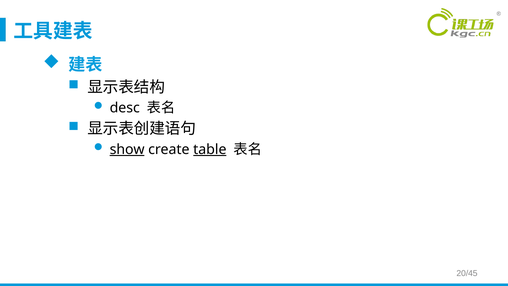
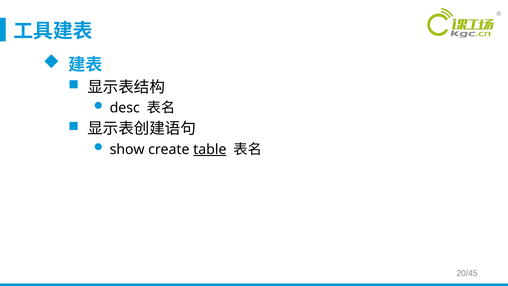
show underline: present -> none
